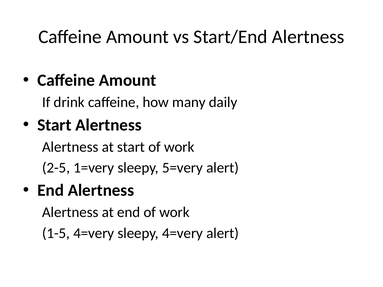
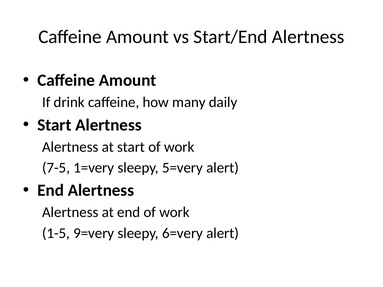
2-5: 2-5 -> 7-5
1-5 4=very: 4=very -> 9=very
sleepy 4=very: 4=very -> 6=very
